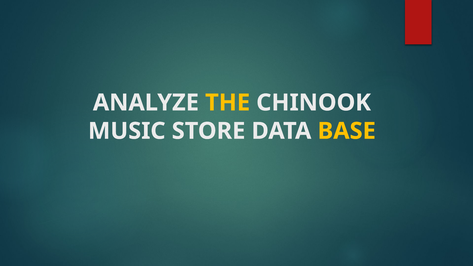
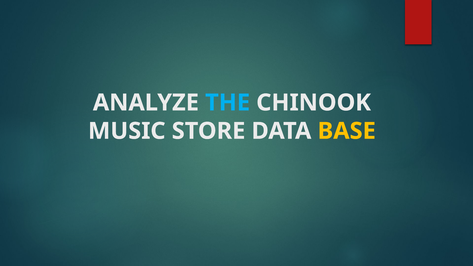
THE colour: yellow -> light blue
